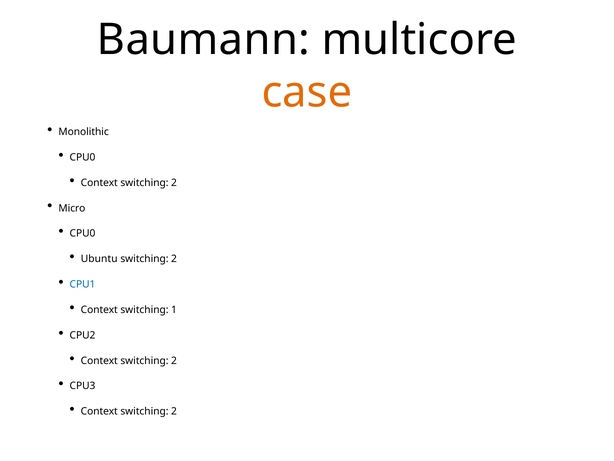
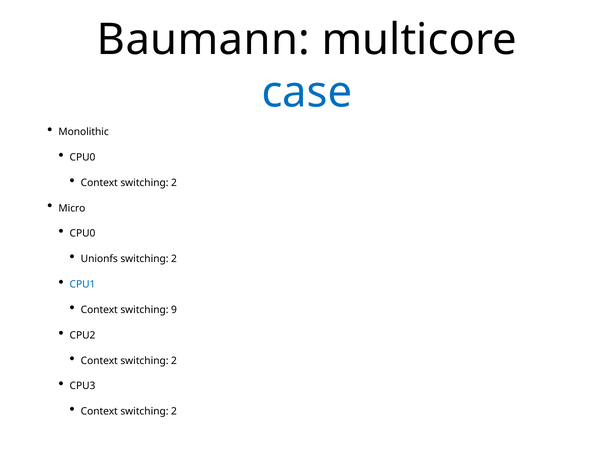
case colour: orange -> blue
Ubuntu: Ubuntu -> Unionfs
1: 1 -> 9
